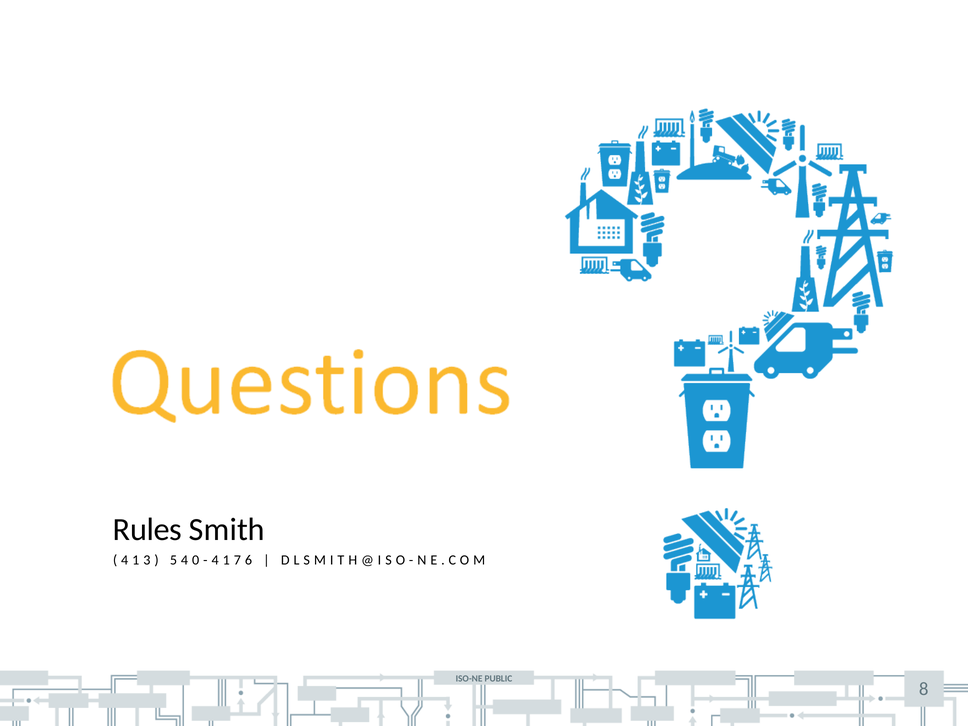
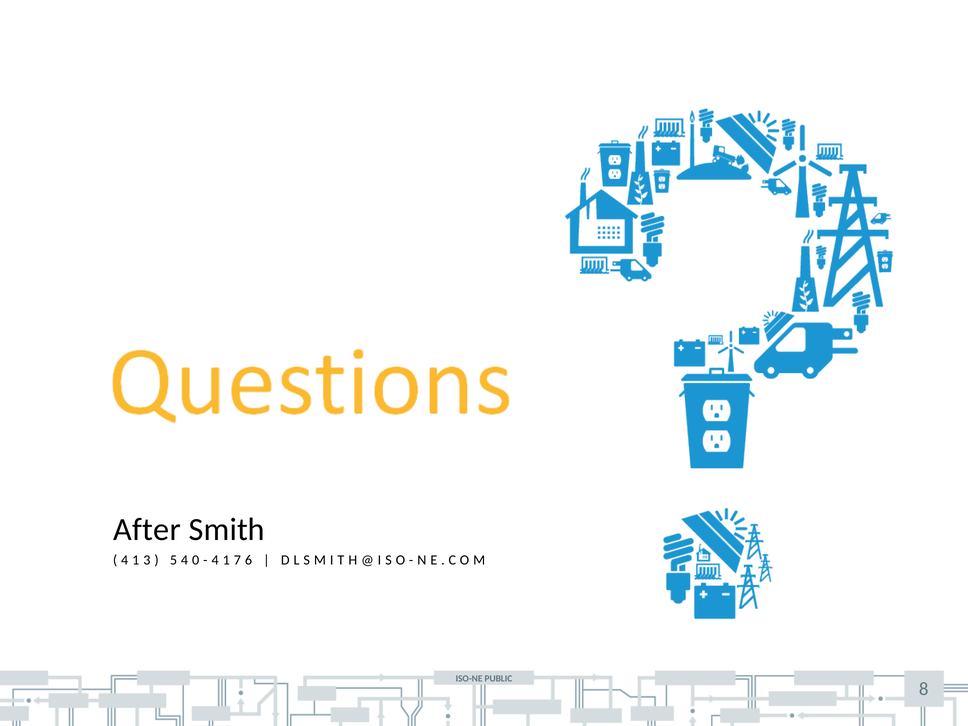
Rules: Rules -> After
